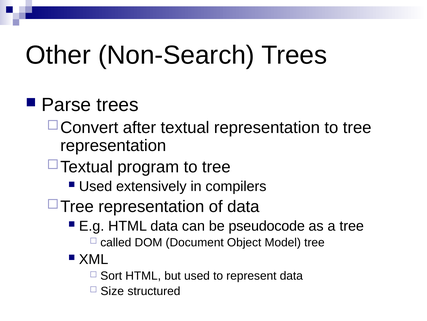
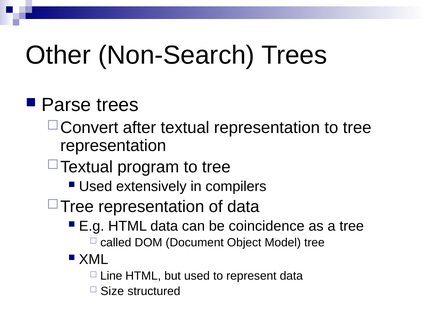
pseudocode: pseudocode -> coincidence
Sort: Sort -> Line
